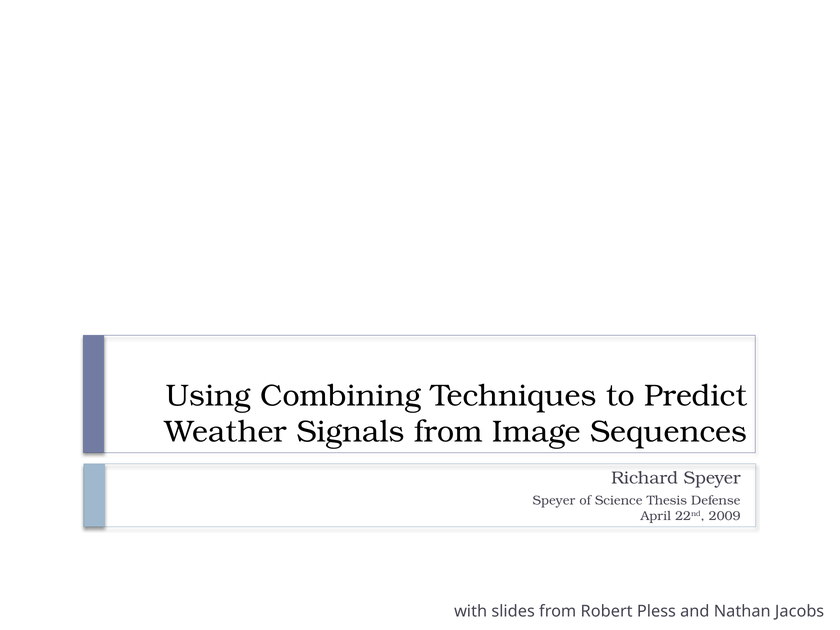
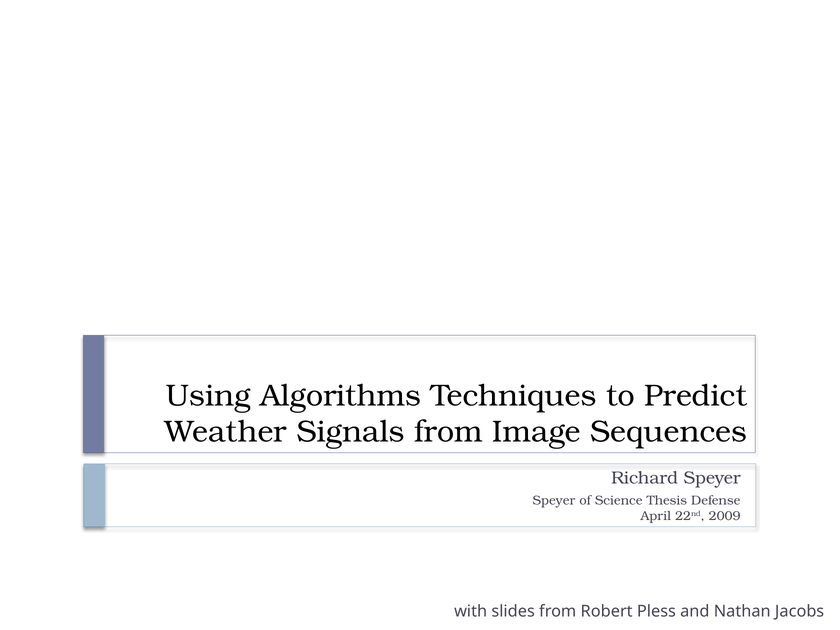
Combining: Combining -> Algorithms
